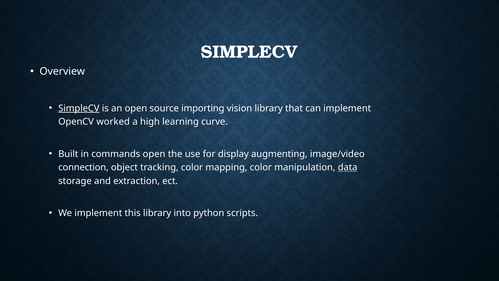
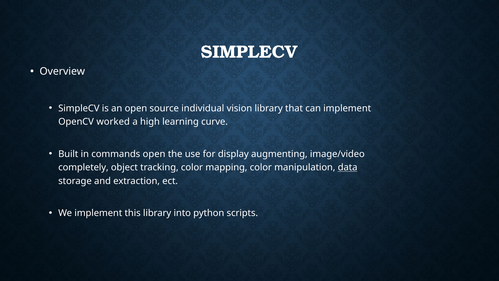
SimpleCV at (79, 108) underline: present -> none
importing: importing -> individual
connection: connection -> completely
